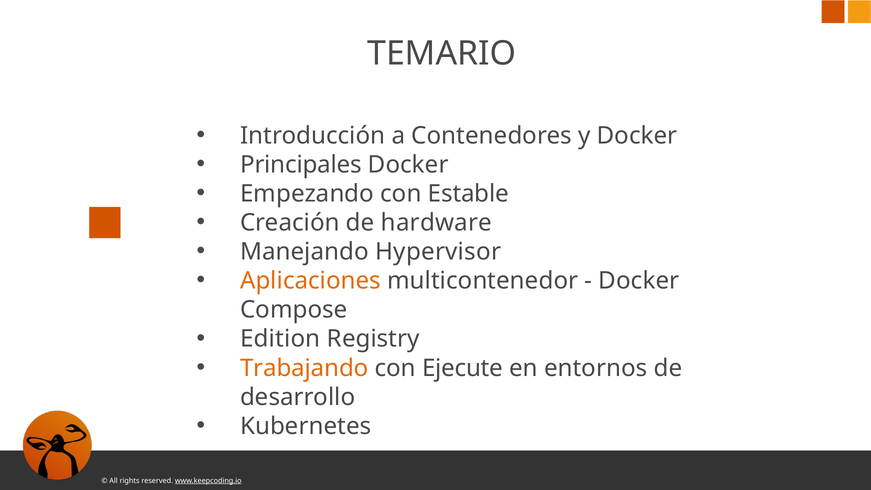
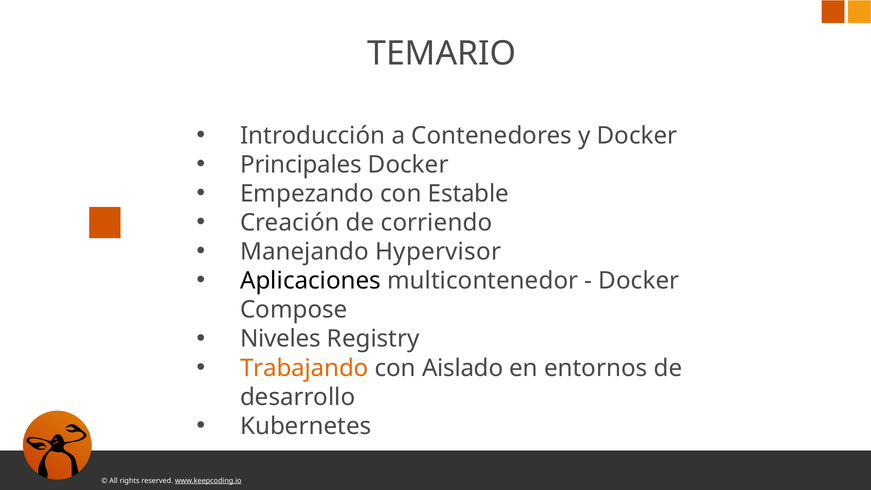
hardware: hardware -> corriendo
Aplicaciones colour: orange -> black
Edition: Edition -> Niveles
Ejecute: Ejecute -> Aislado
